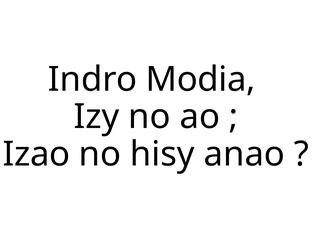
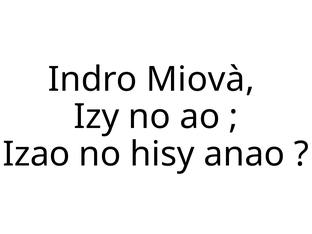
Modia: Modia -> Miovà
